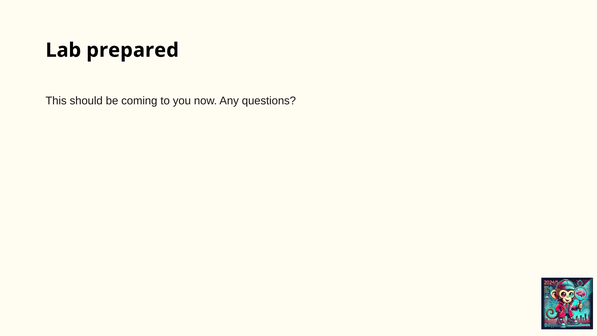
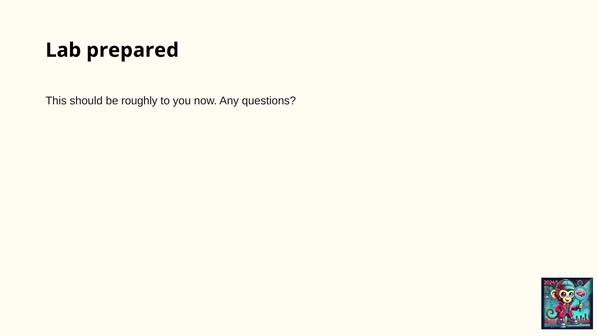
coming: coming -> roughly
